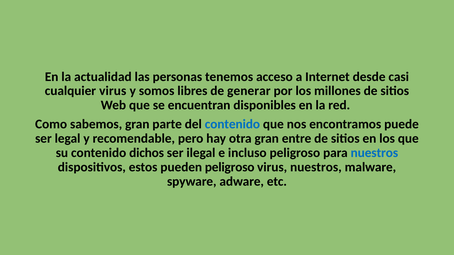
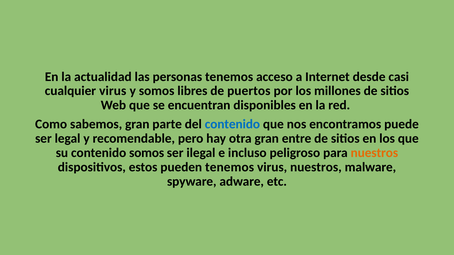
generar: generar -> puertos
contenido dichos: dichos -> somos
nuestros at (374, 153) colour: blue -> orange
pueden peligroso: peligroso -> tenemos
